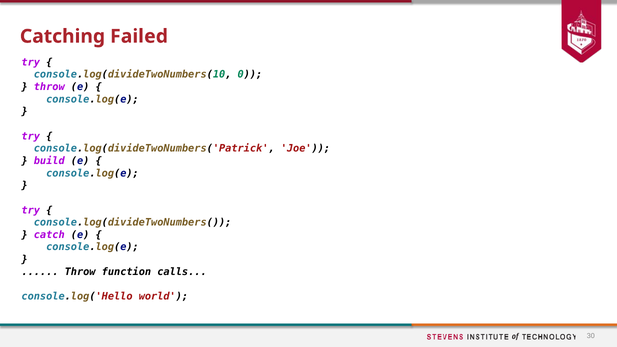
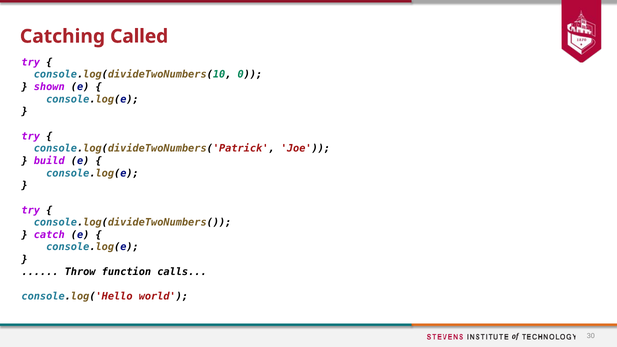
Failed: Failed -> Called
throw at (49, 87): throw -> shown
